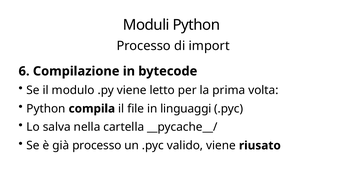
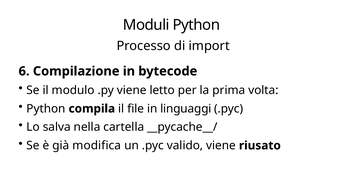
già processo: processo -> modifica
